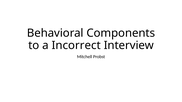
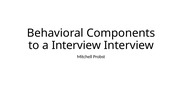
a Incorrect: Incorrect -> Interview
